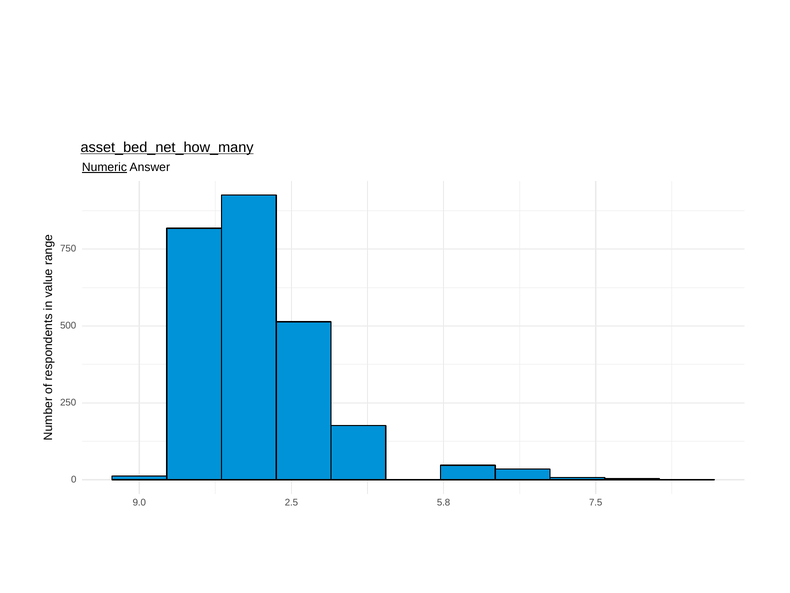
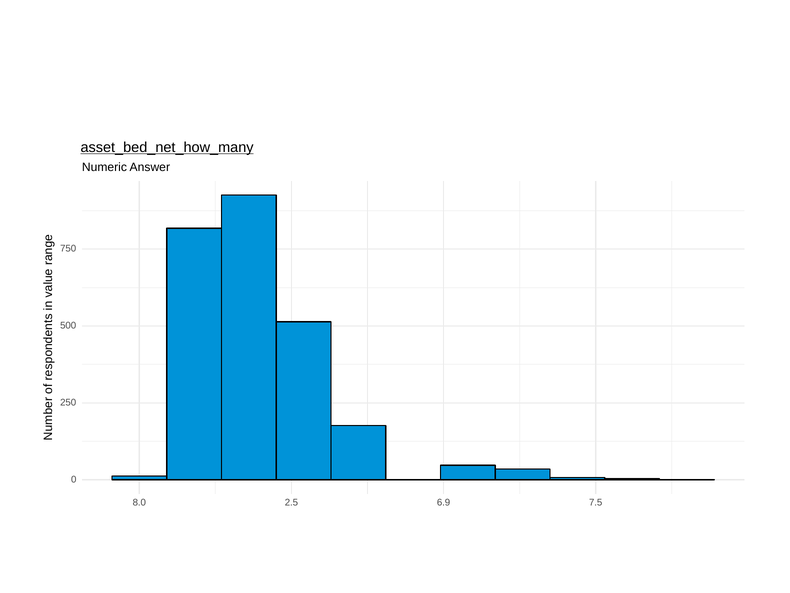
Numeric underline: present -> none
9.0: 9.0 -> 8.0
5.8: 5.8 -> 6.9
